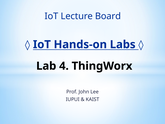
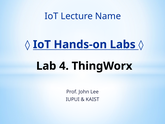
Board: Board -> Name
